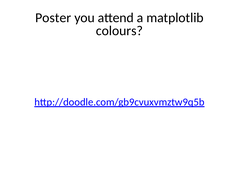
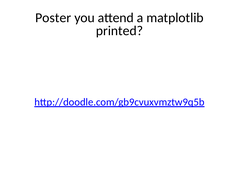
colours: colours -> printed
